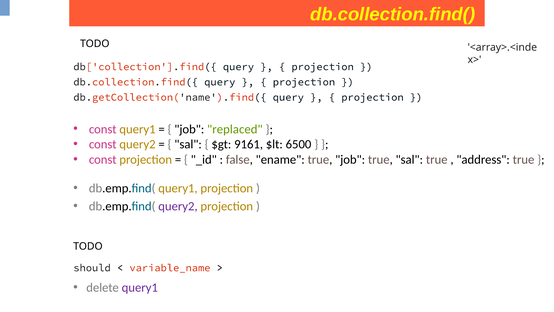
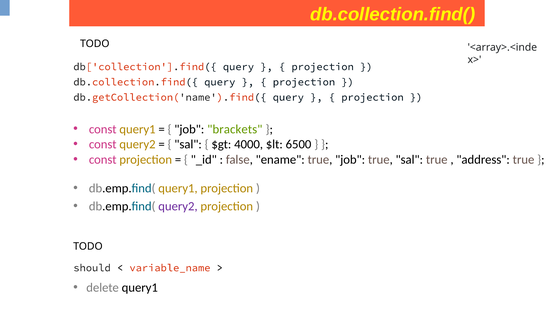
replaced: replaced -> brackets
9161: 9161 -> 4000
query1 at (140, 287) colour: purple -> black
